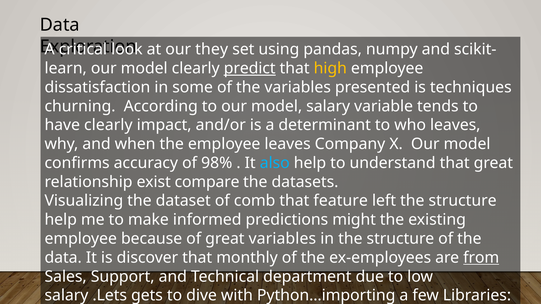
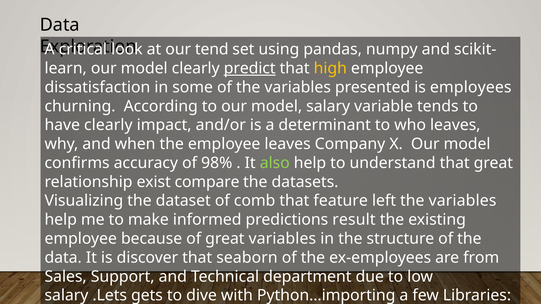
they: they -> tend
techniques: techniques -> employees
also colour: light blue -> light green
left the structure: structure -> variables
might: might -> result
monthly: monthly -> seaborn
from underline: present -> none
